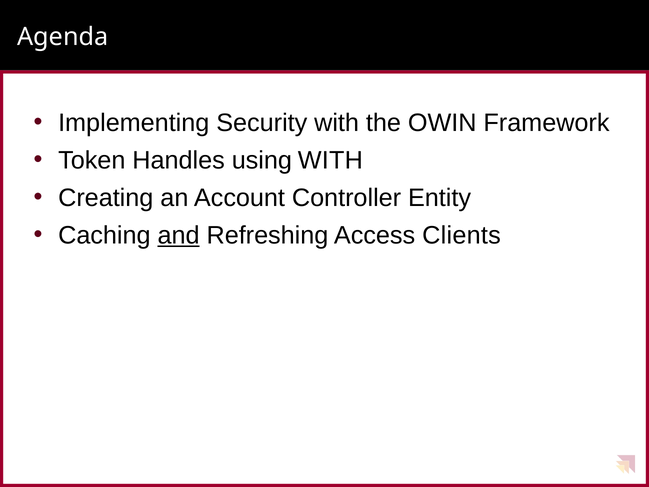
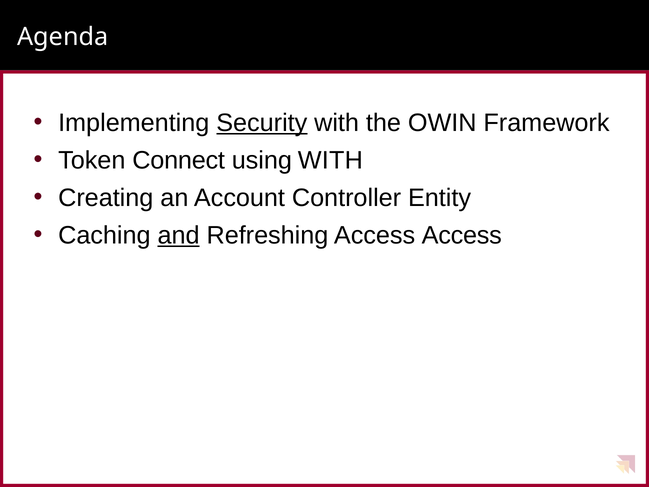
Security underline: none -> present
Handles: Handles -> Connect
Access Clients: Clients -> Access
